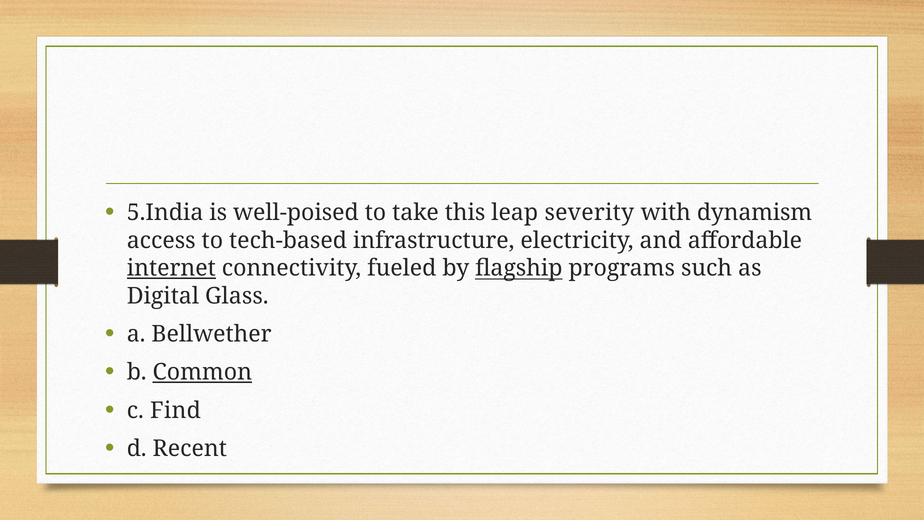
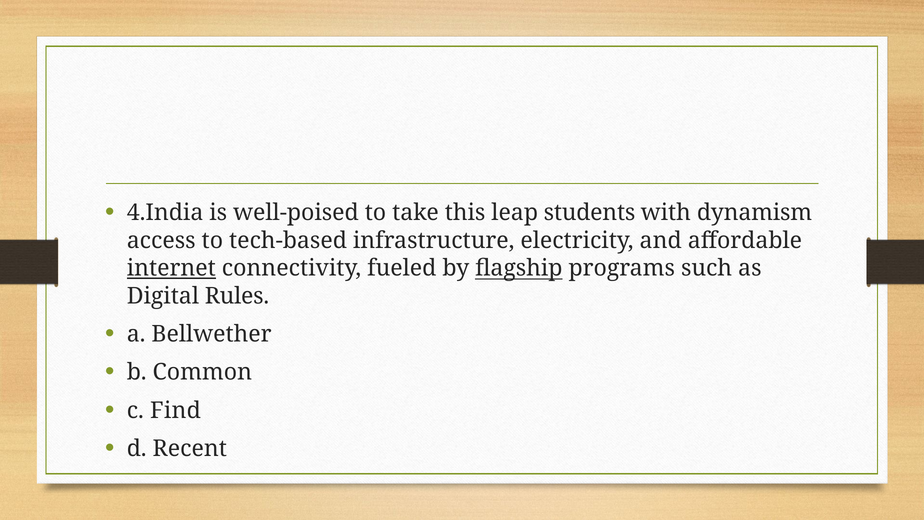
5.India: 5.India -> 4.India
severity: severity -> students
Glass: Glass -> Rules
Common underline: present -> none
